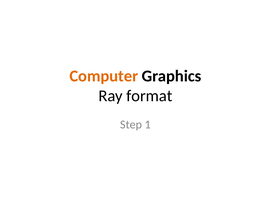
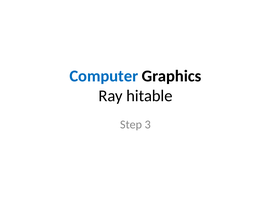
Computer colour: orange -> blue
format: format -> hitable
1: 1 -> 3
